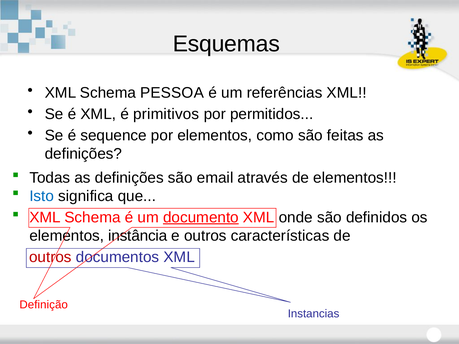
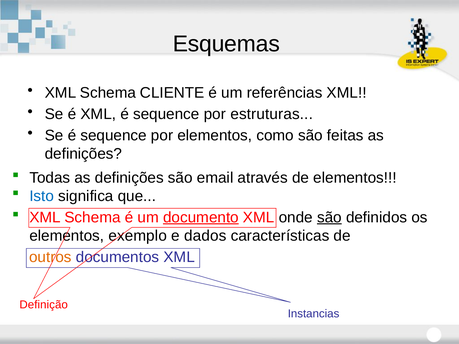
PESSOA: PESSOA -> CLIENTE
XML é primitivos: primitivos -> sequence
permitidos: permitidos -> estruturas
são at (329, 218) underline: none -> present
instância: instância -> exemplo
e outros: outros -> dados
outros at (50, 257) colour: red -> orange
